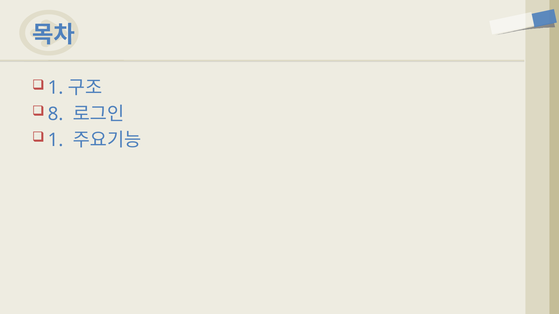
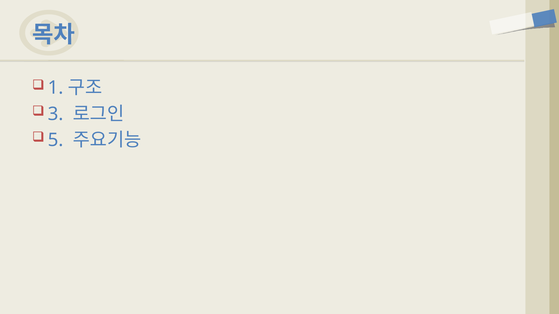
8: 8 -> 3
1 at (56, 140): 1 -> 5
